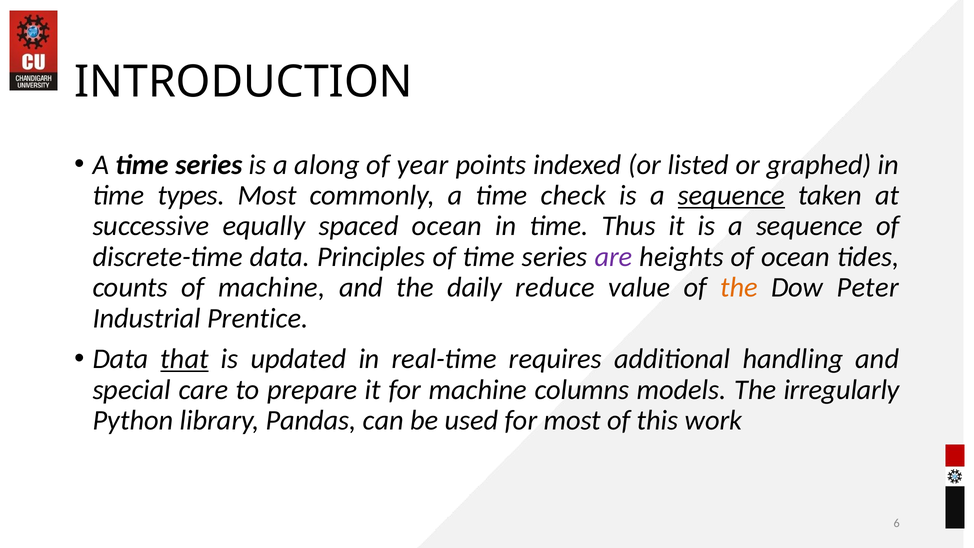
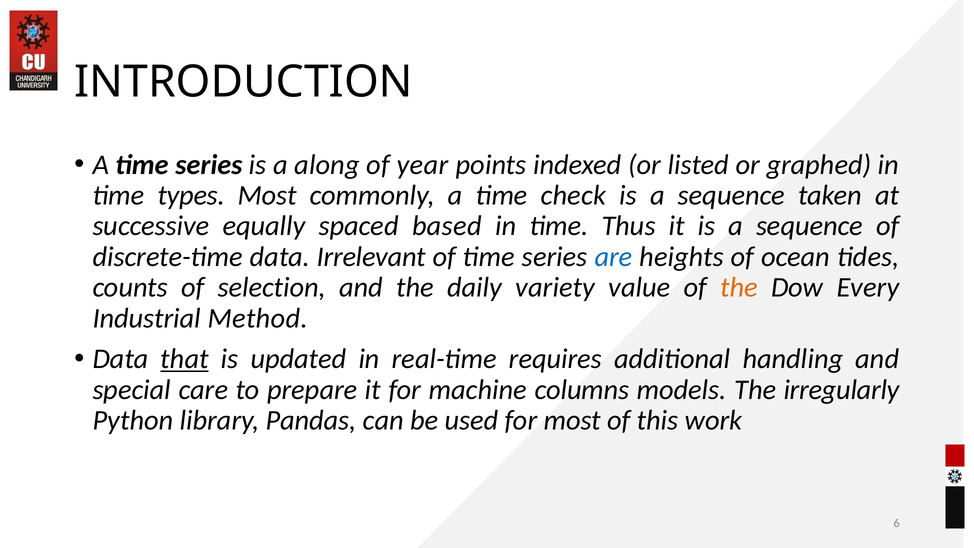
sequence at (731, 195) underline: present -> none
spaced ocean: ocean -> based
Principles: Principles -> Irrelevant
are colour: purple -> blue
of machine: machine -> selection
reduce: reduce -> variety
Peter: Peter -> Every
Prentice: Prentice -> Method
